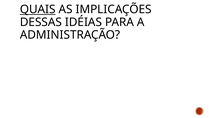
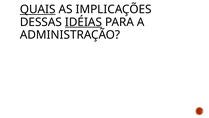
IDÉIAS underline: none -> present
